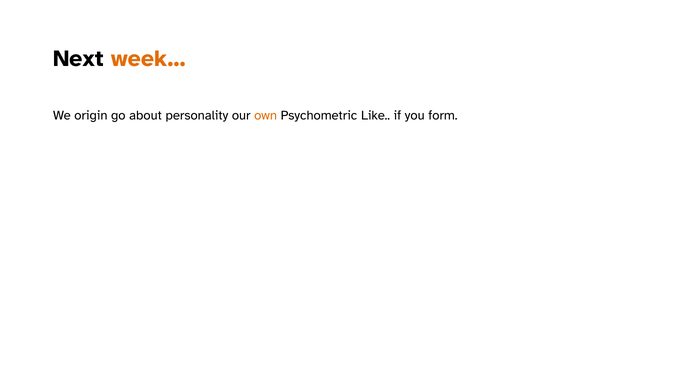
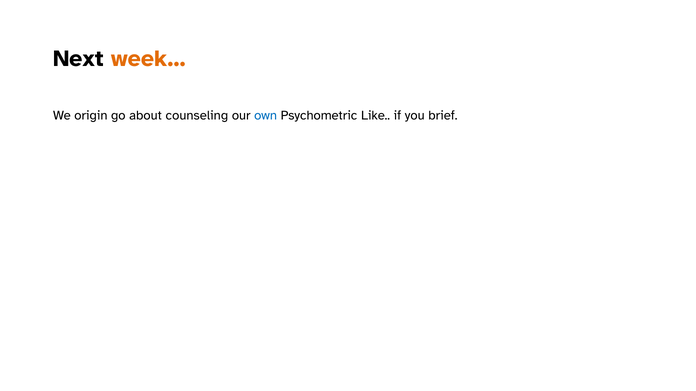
personality: personality -> counseling
own colour: orange -> blue
form: form -> brief
